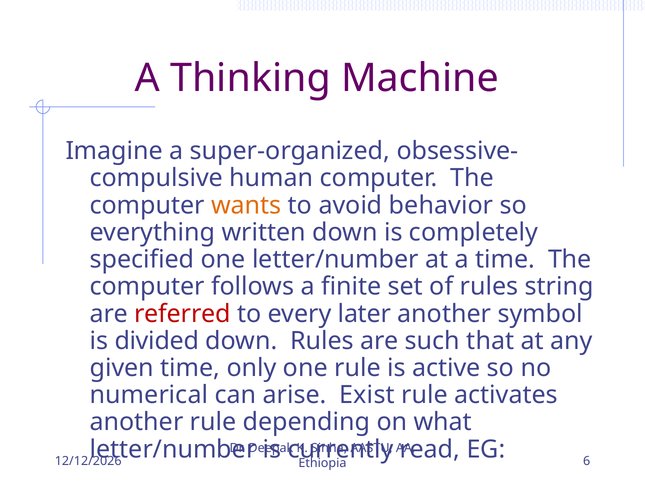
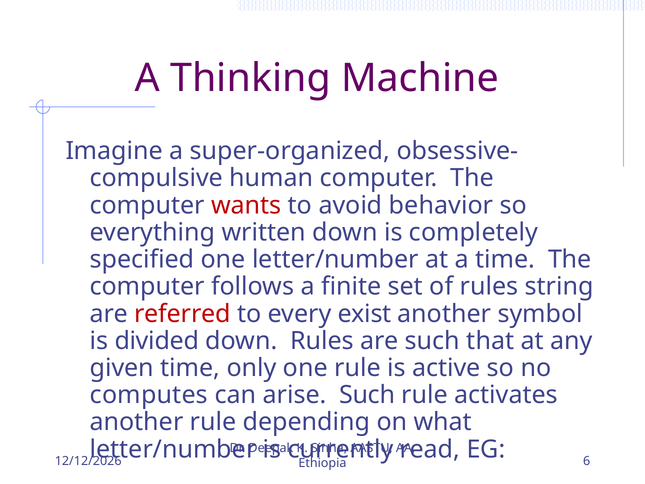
wants colour: orange -> red
later: later -> exist
numerical: numerical -> computes
arise Exist: Exist -> Such
